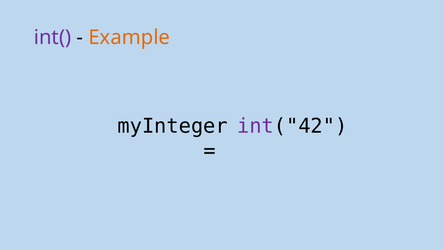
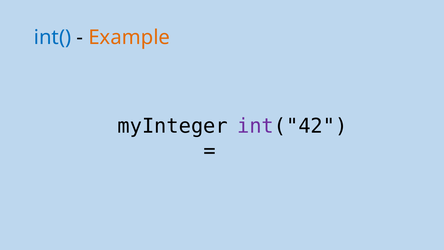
int( colour: purple -> blue
